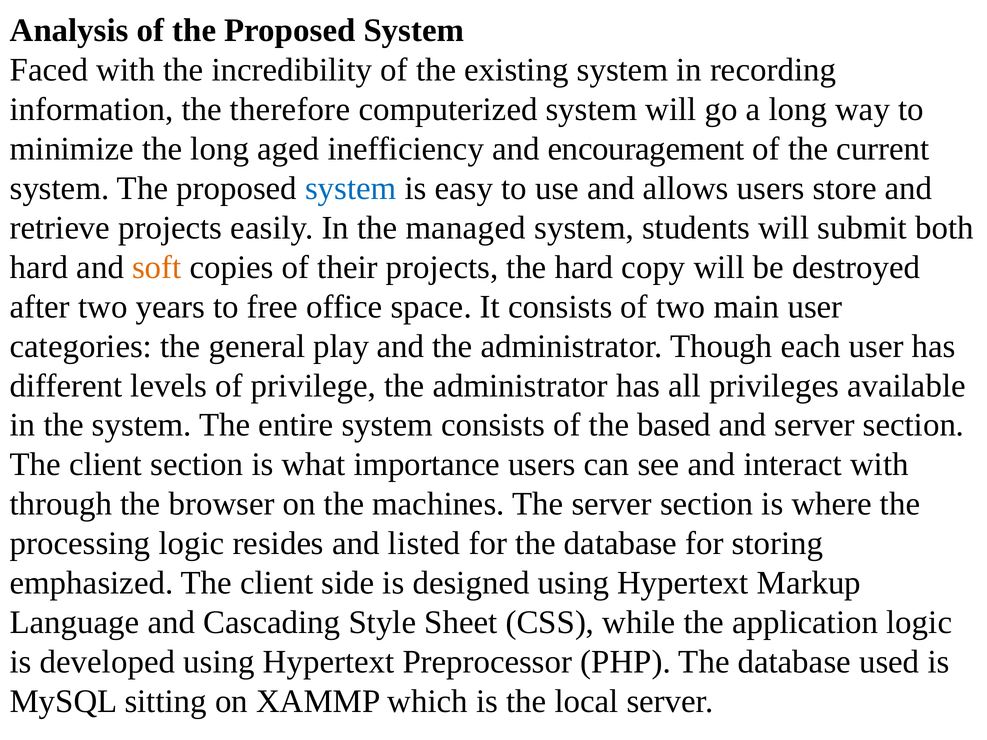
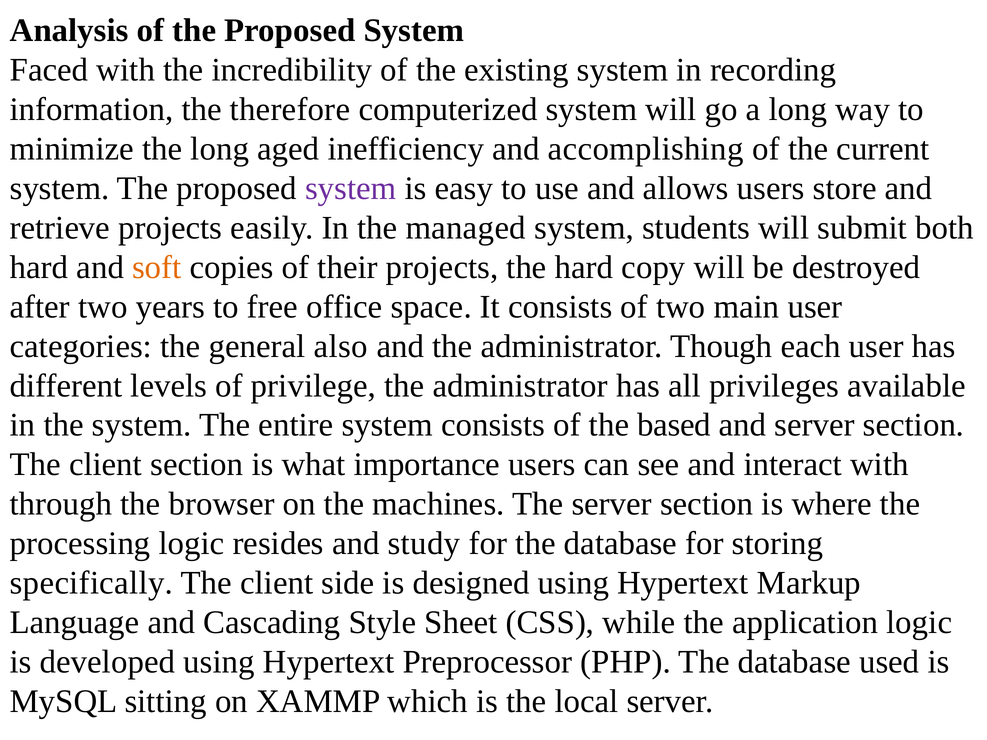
encouragement: encouragement -> accomplishing
system at (351, 188) colour: blue -> purple
play: play -> also
listed: listed -> study
emphasized: emphasized -> specifically
